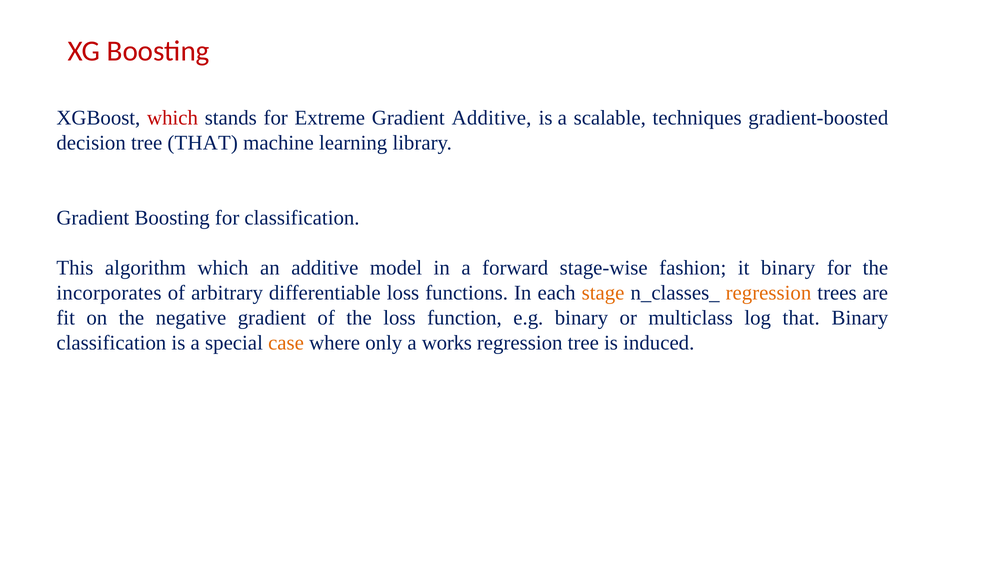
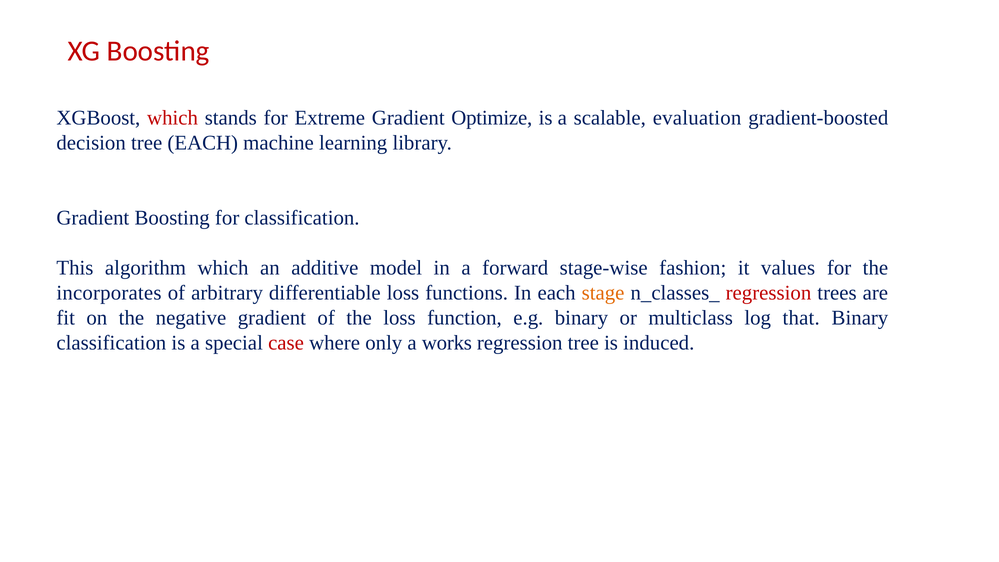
Gradient Additive: Additive -> Optimize
techniques: techniques -> evaluation
tree THAT: THAT -> EACH
it binary: binary -> values
regression at (768, 293) colour: orange -> red
case colour: orange -> red
